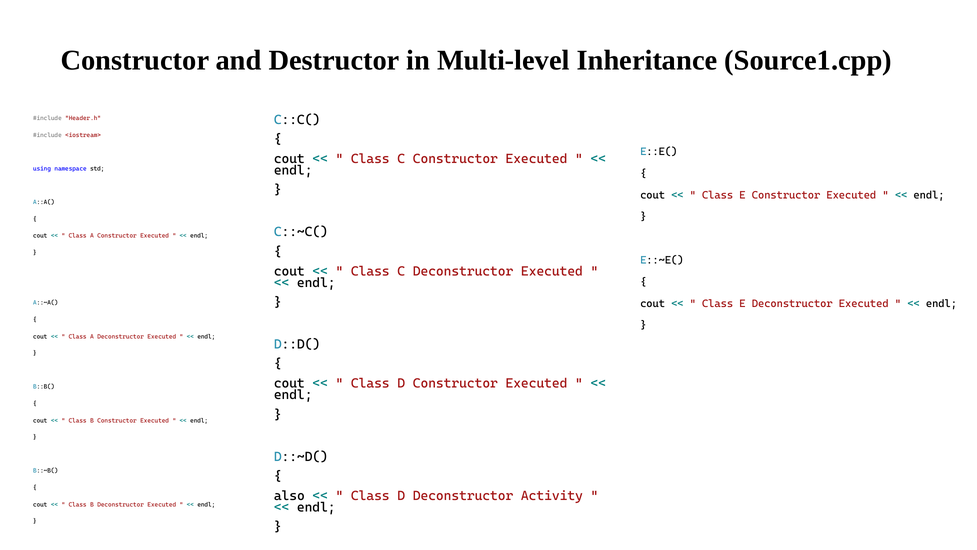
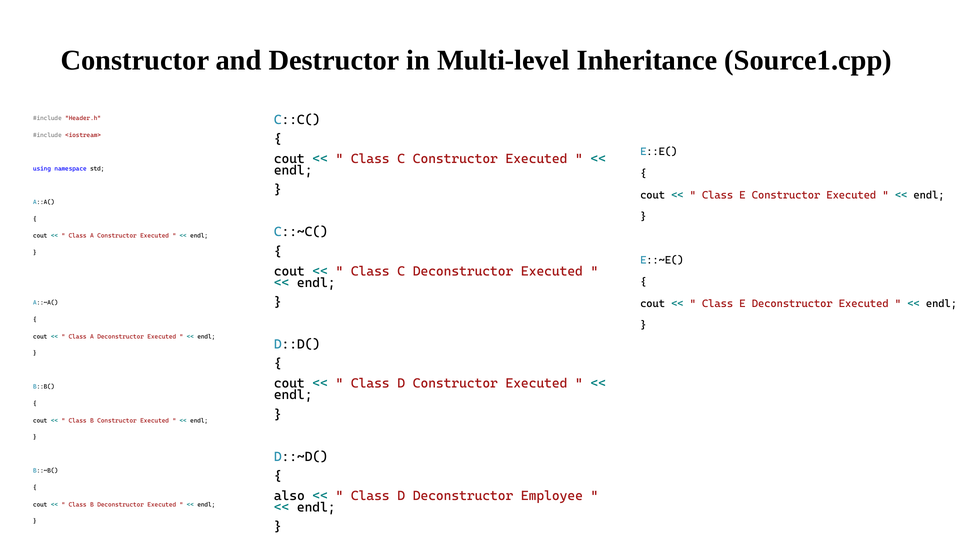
Activity: Activity -> Employee
